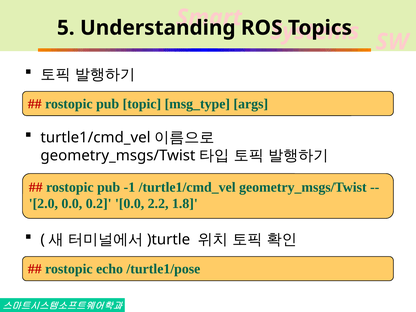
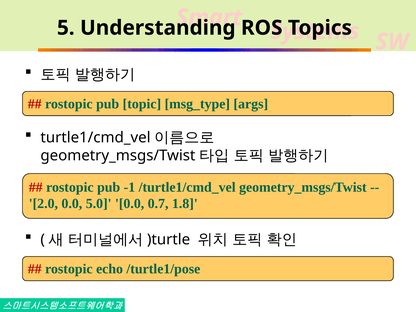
0.2: 0.2 -> 5.0
2.2: 2.2 -> 0.7
